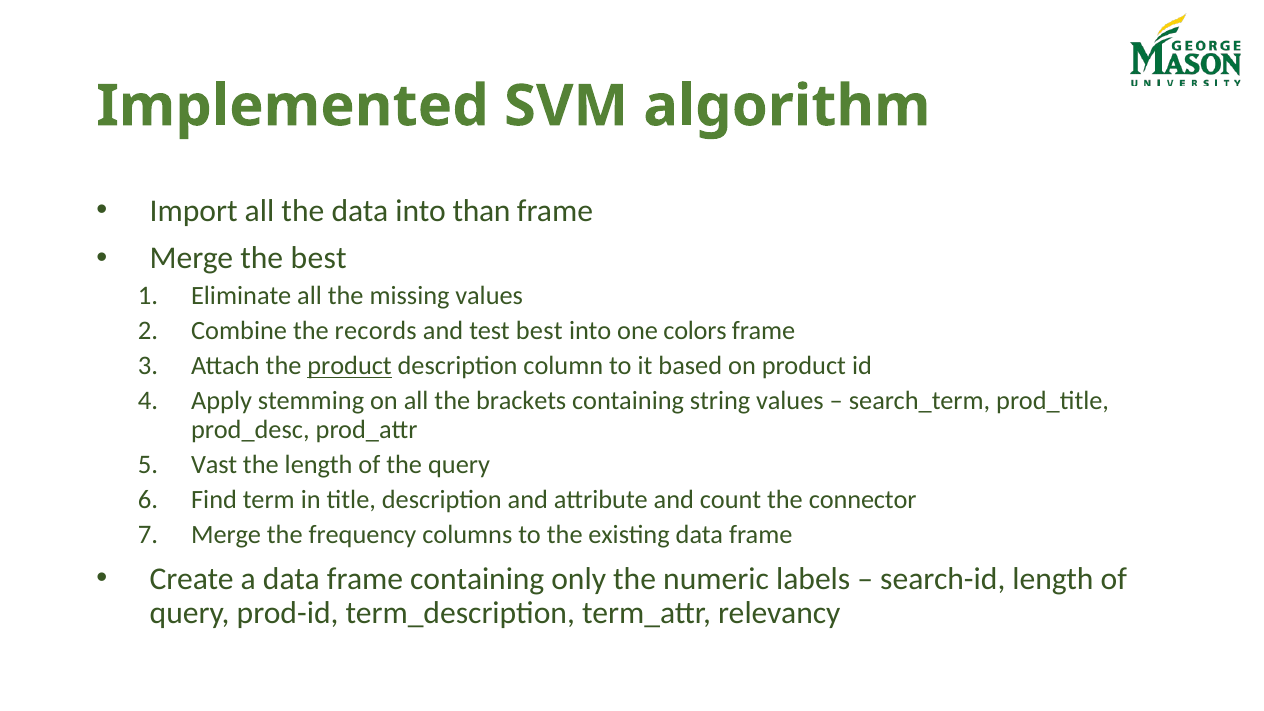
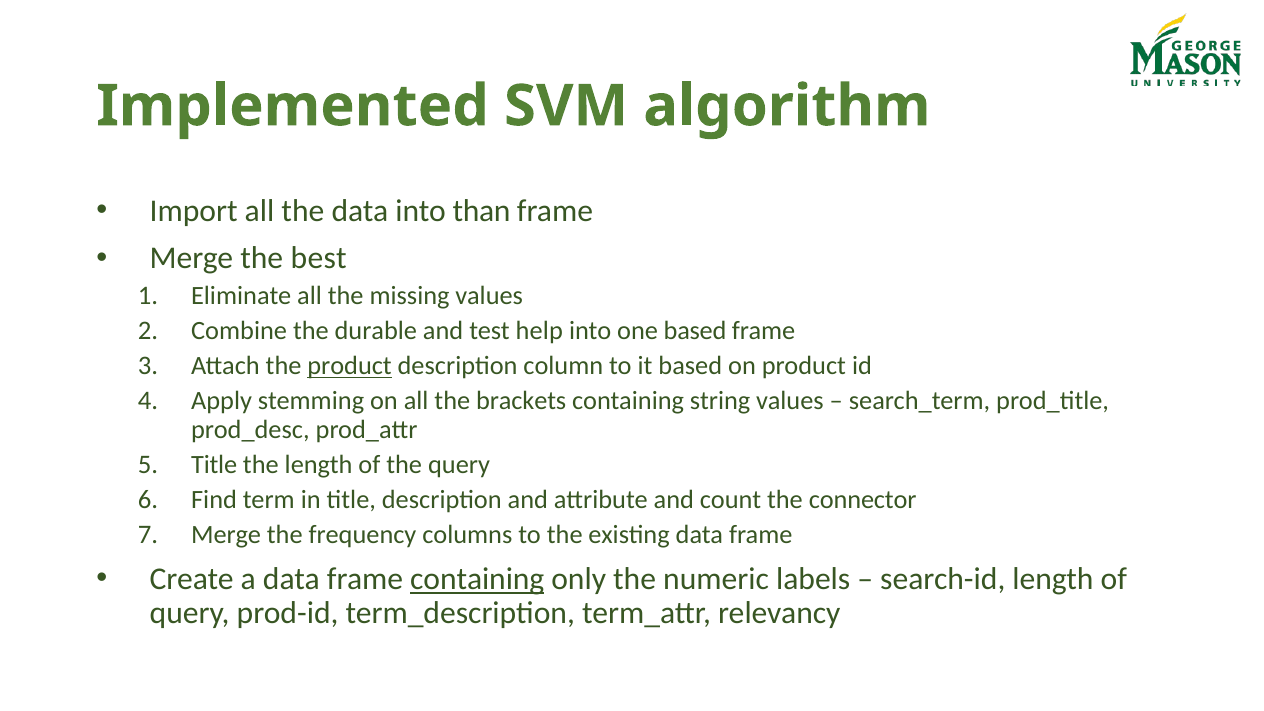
records: records -> durable
test best: best -> help
one colors: colors -> based
Vast at (214, 465): Vast -> Title
containing at (477, 579) underline: none -> present
